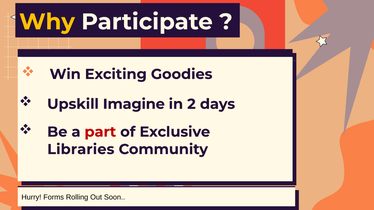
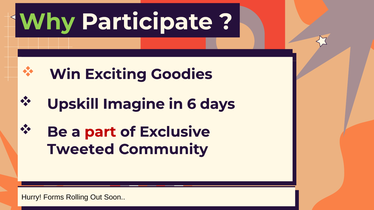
Why colour: yellow -> light green
2: 2 -> 6
Libraries: Libraries -> Tweeted
